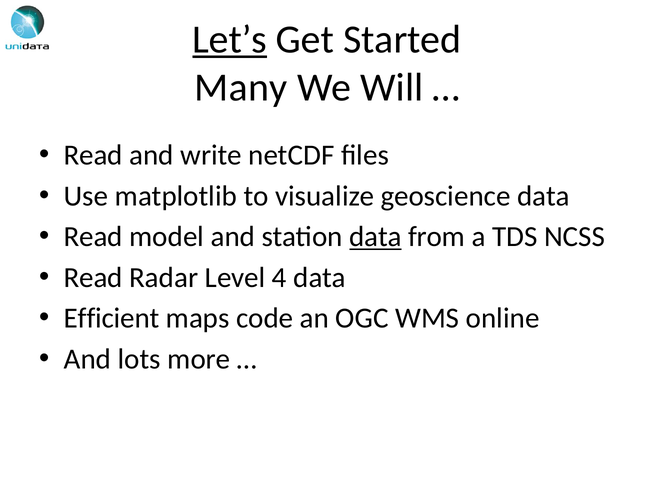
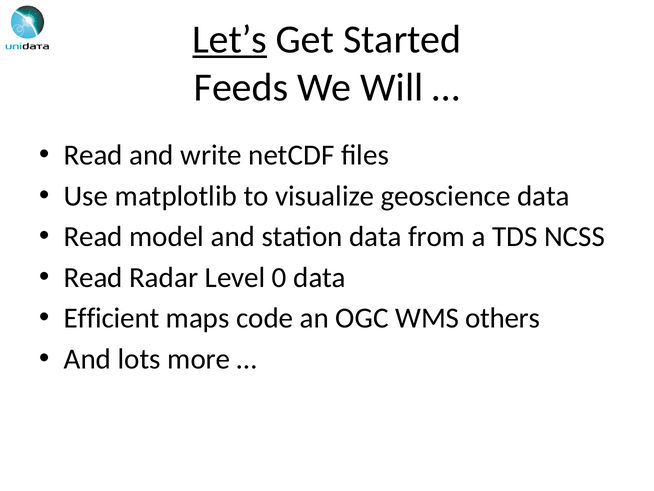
Many: Many -> Feeds
data at (375, 237) underline: present -> none
4: 4 -> 0
online: online -> others
